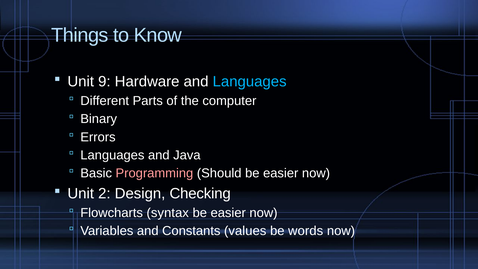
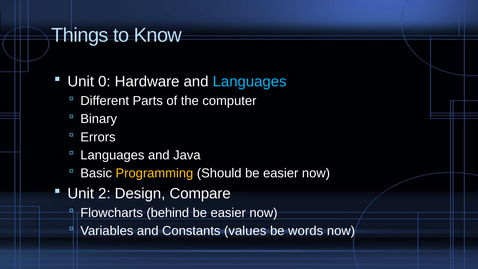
9: 9 -> 0
Programming colour: pink -> yellow
Checking: Checking -> Compare
syntax: syntax -> behind
